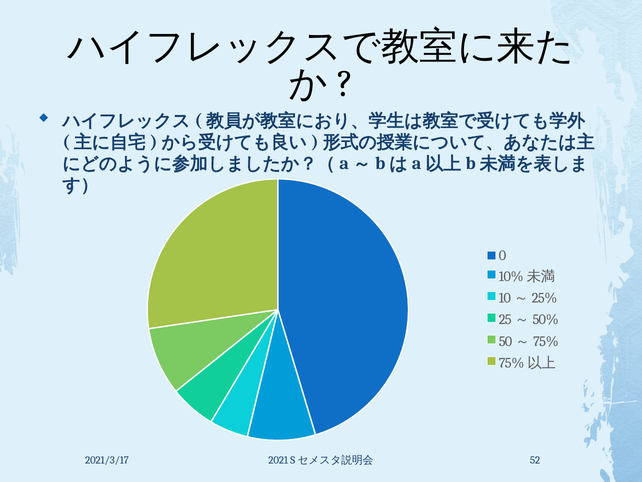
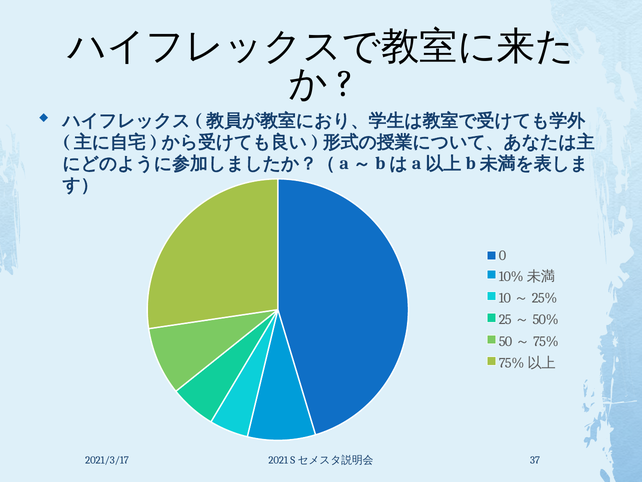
52: 52 -> 37
